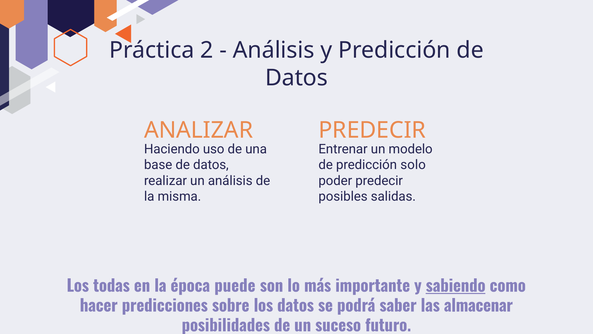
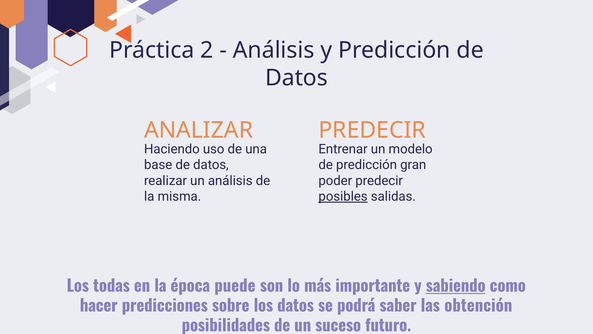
solo: solo -> gran
posibles underline: none -> present
almacenar: almacenar -> obtención
